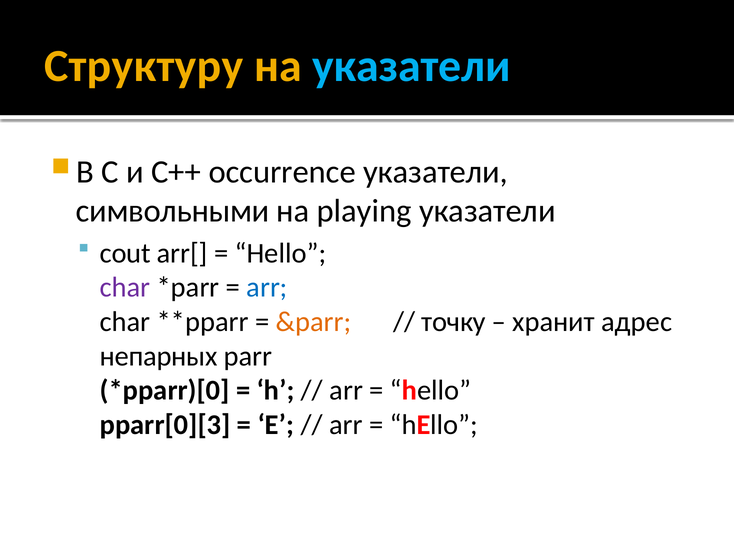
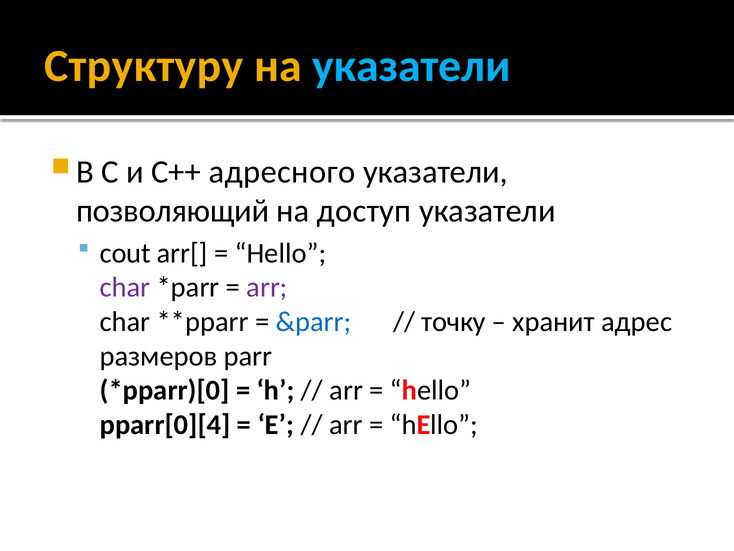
occurrence: occurrence -> адресного
символьными: символьными -> позволяющий
playing: playing -> доступ
arr at (267, 287) colour: blue -> purple
&parr colour: orange -> blue
непарных: непарных -> размеров
pparr[0][3: pparr[0][3 -> pparr[0][4
